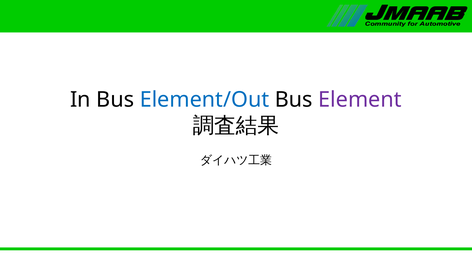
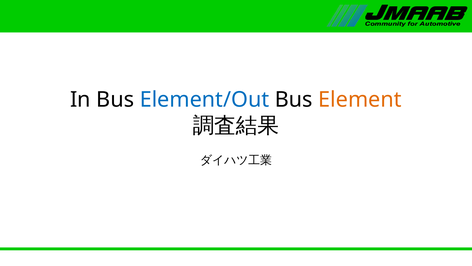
Element colour: purple -> orange
